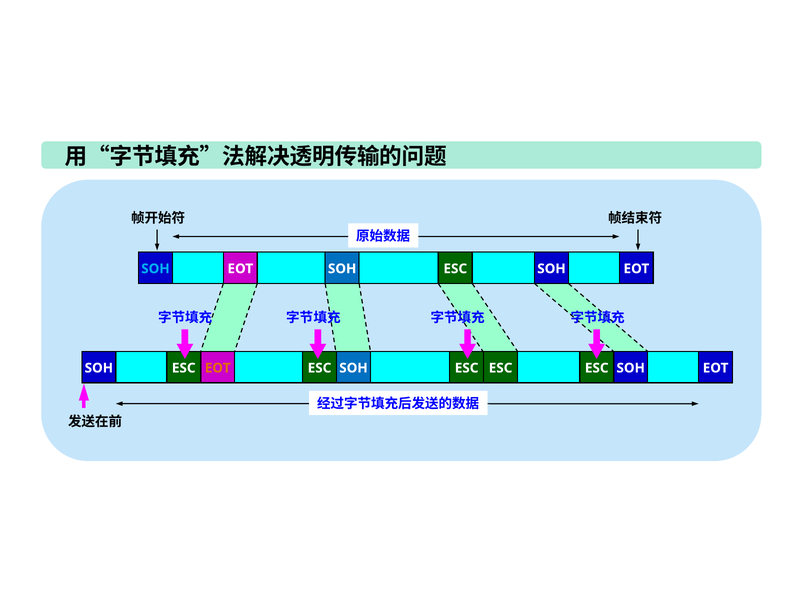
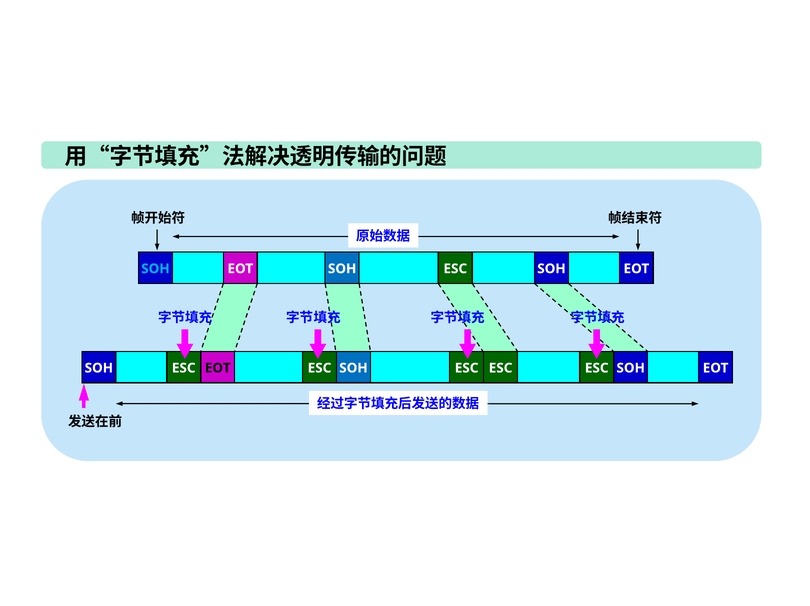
EOT at (218, 368) colour: orange -> black
